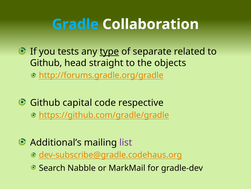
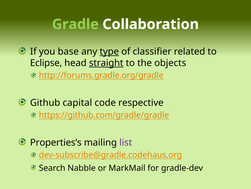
Gradle colour: light blue -> light green
tests: tests -> base
separate: separate -> classifier
Github at (46, 63): Github -> Eclipse
straight underline: none -> present
Additional’s: Additional’s -> Properties’s
